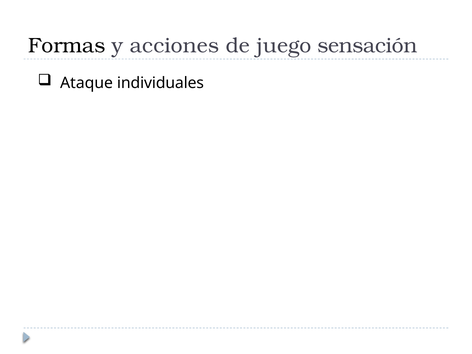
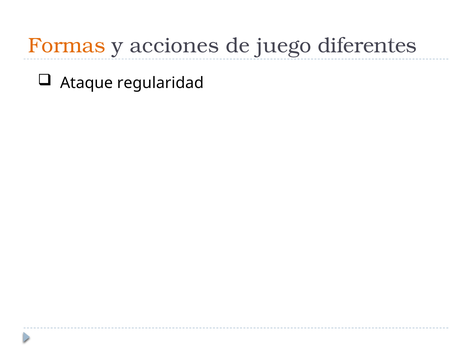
Formas colour: black -> orange
sensación: sensación -> diferentes
individuales: individuales -> regularidad
